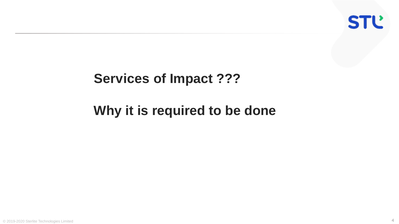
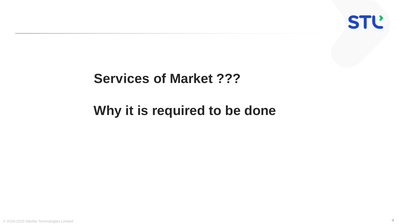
Impact: Impact -> Market
